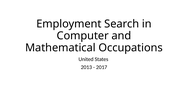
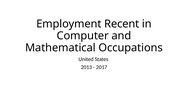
Search: Search -> Recent
